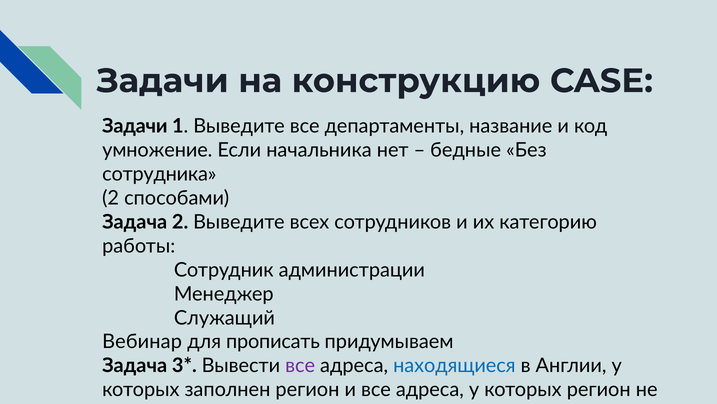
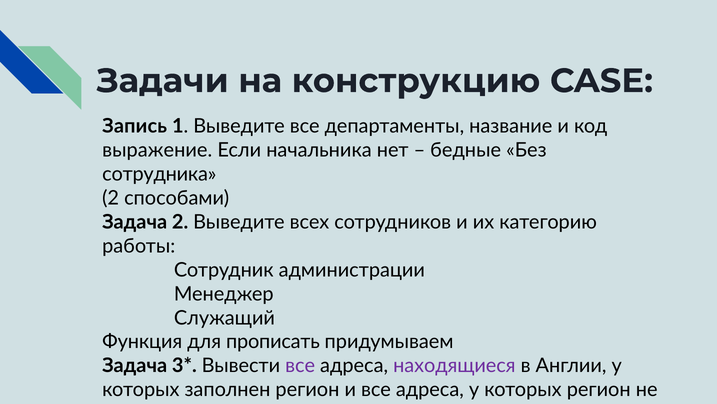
Задачи at (135, 126): Задачи -> Запись
умножение: умножение -> выражение
Вебинар: Вебинар -> Функция
находящиеся colour: blue -> purple
